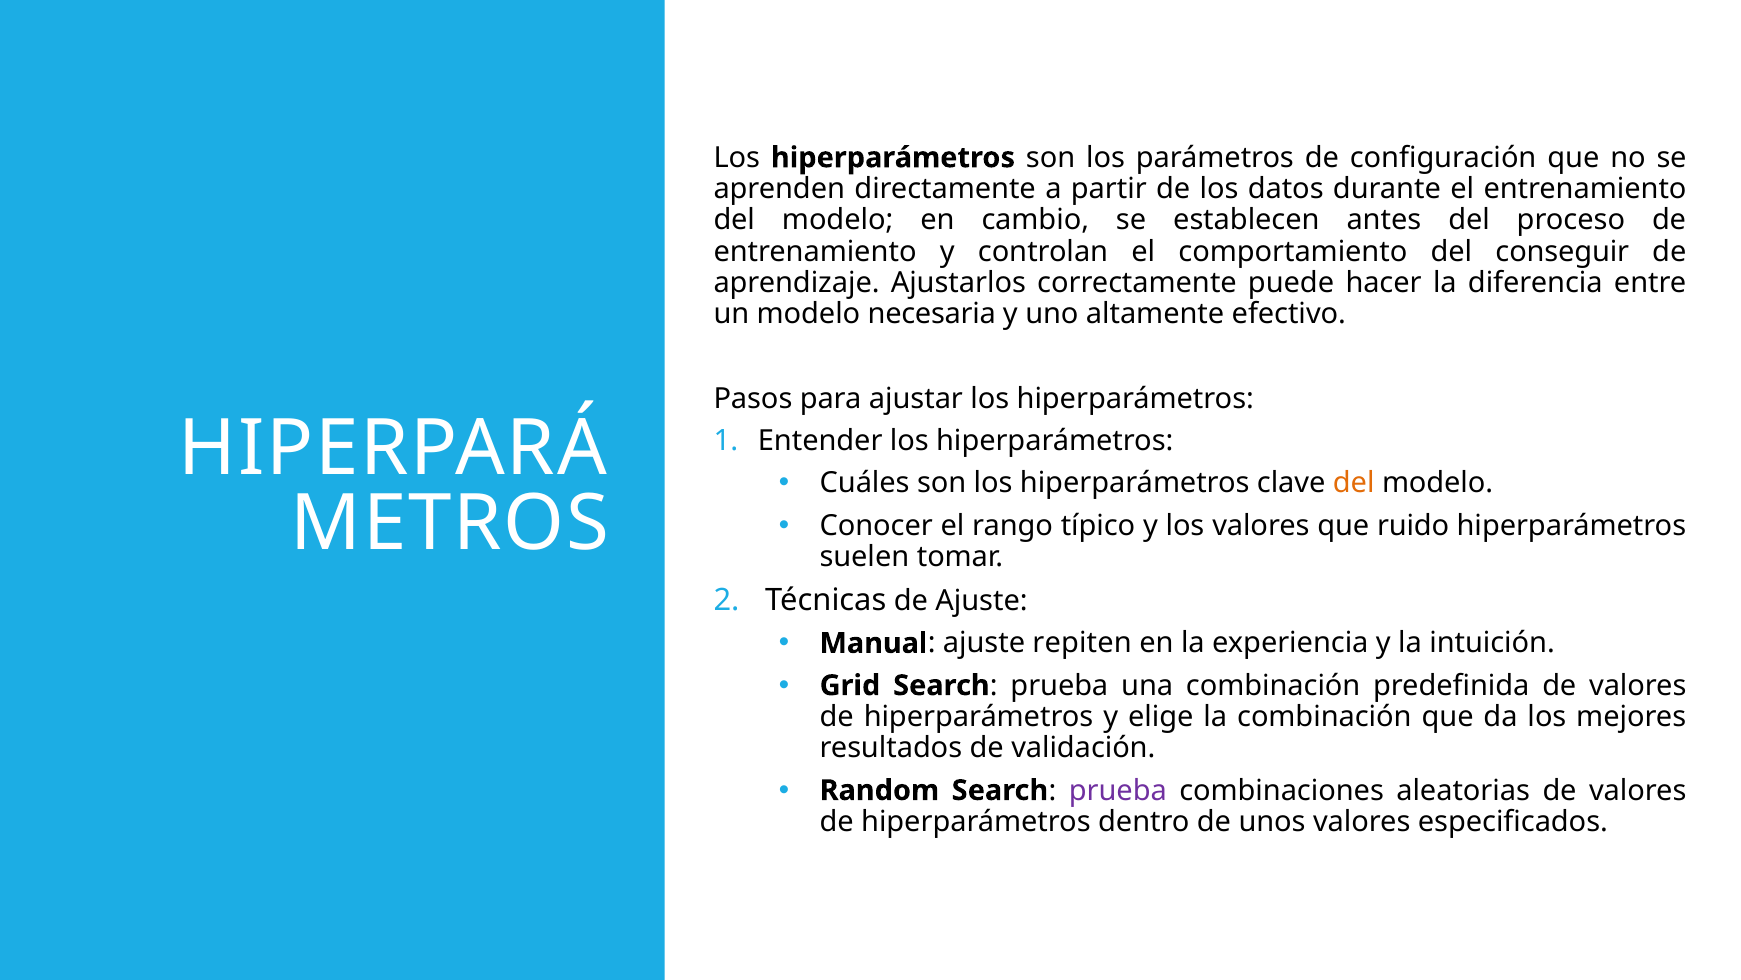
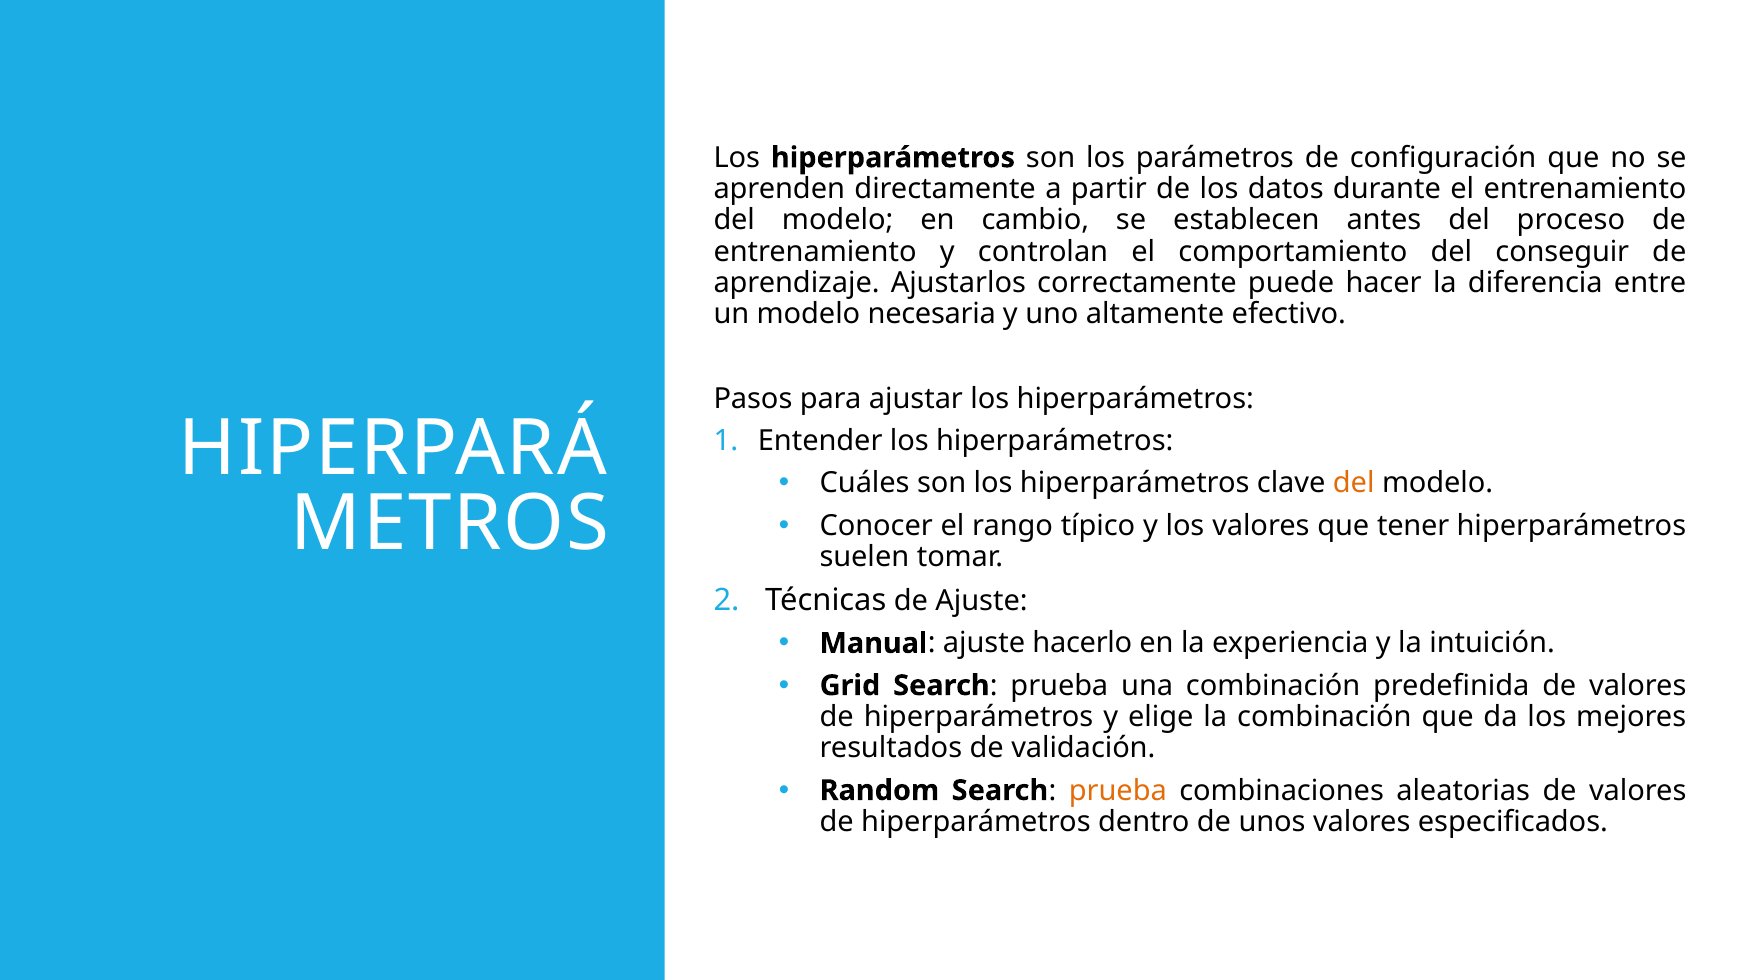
ruido: ruido -> tener
repiten: repiten -> hacerlo
prueba at (1118, 790) colour: purple -> orange
